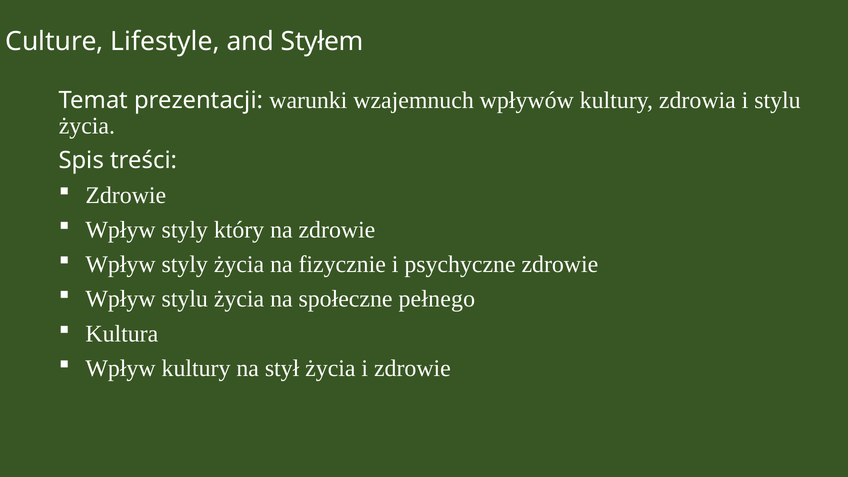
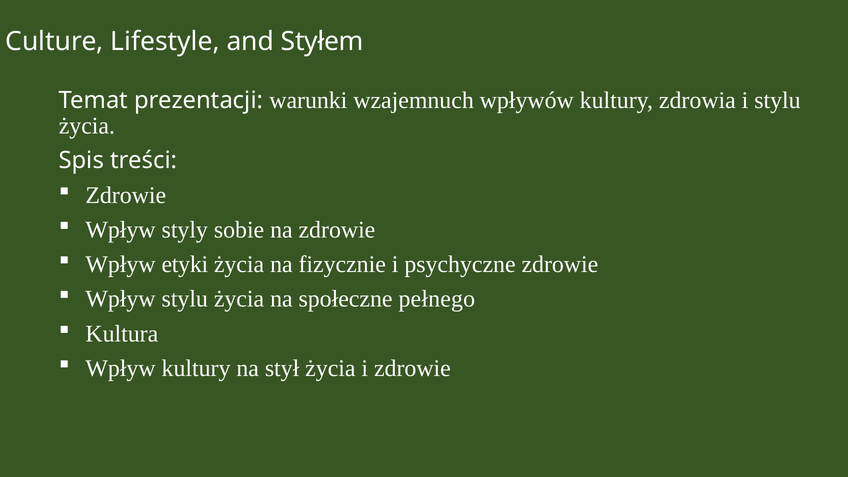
który: który -> sobie
styly at (185, 264): styly -> etyki
